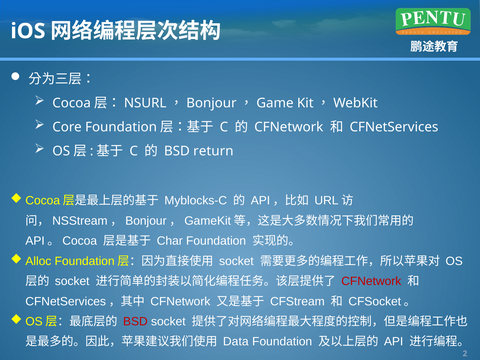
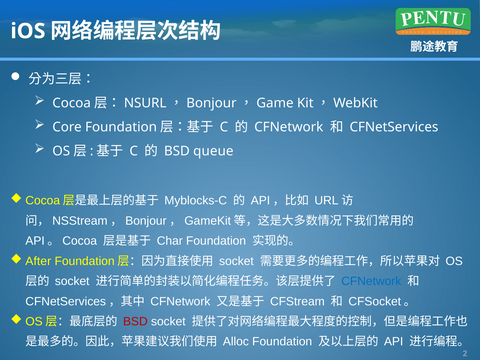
return: return -> queue
Alloc: Alloc -> After
CFNetwork at (371, 281) colour: red -> blue
Data: Data -> Alloc
